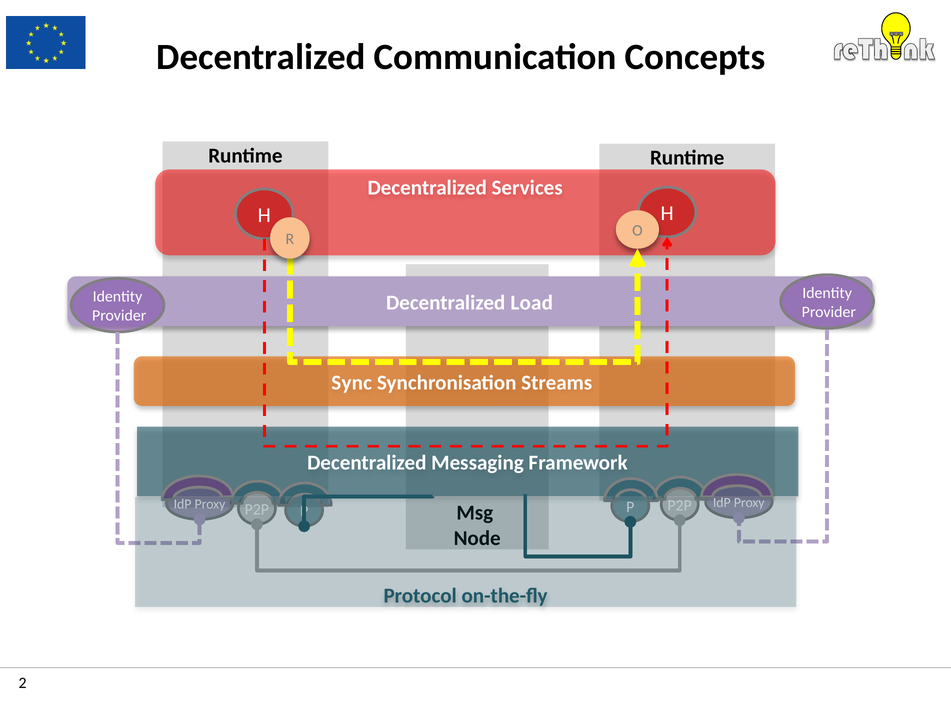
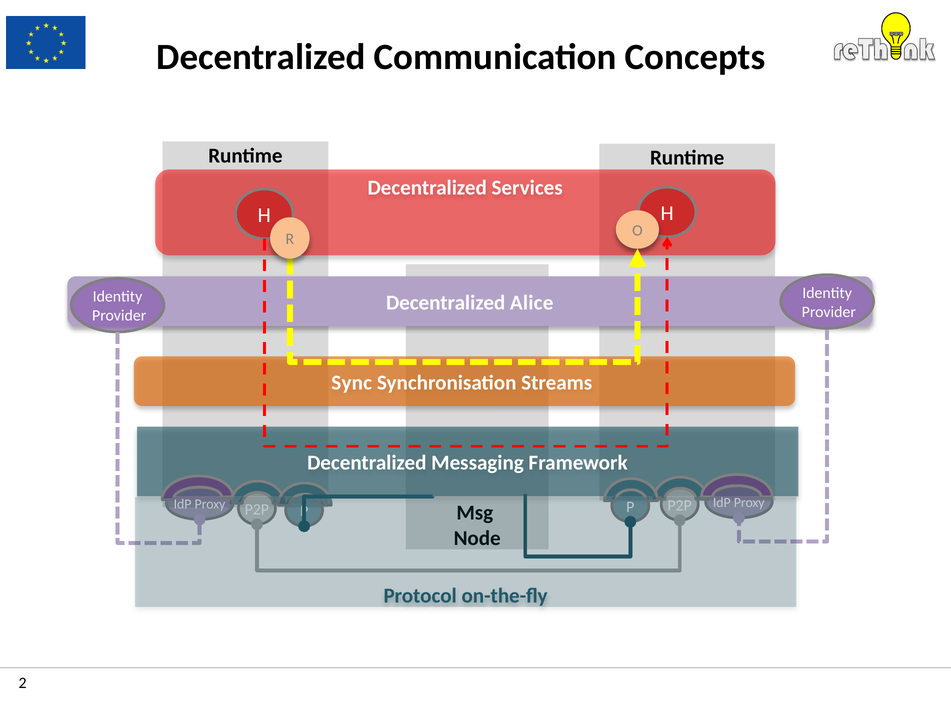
Load: Load -> Alice
